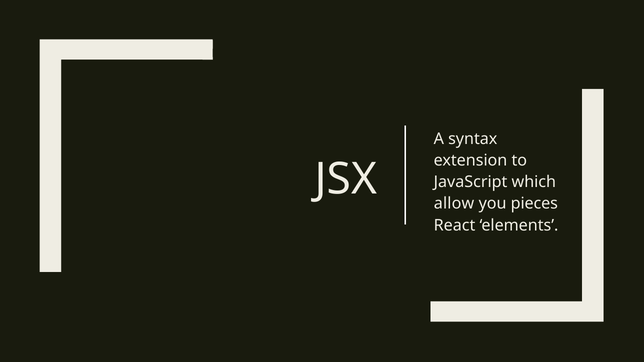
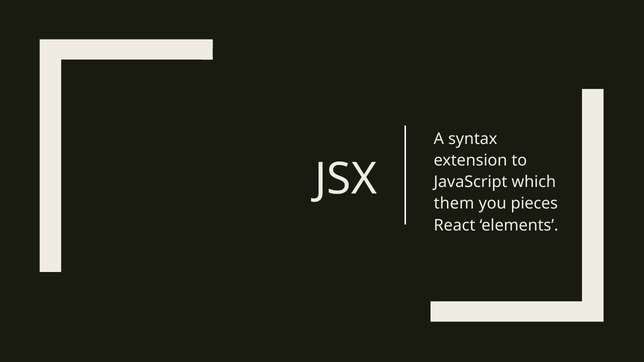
allow: allow -> them
